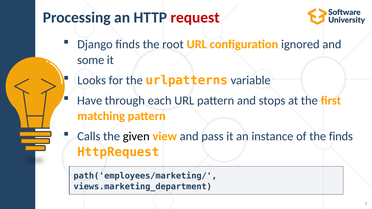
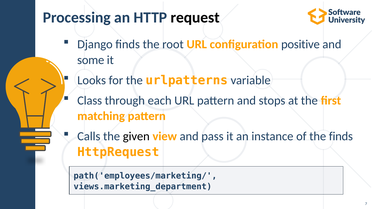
request colour: red -> black
ignored: ignored -> positive
Have: Have -> Class
